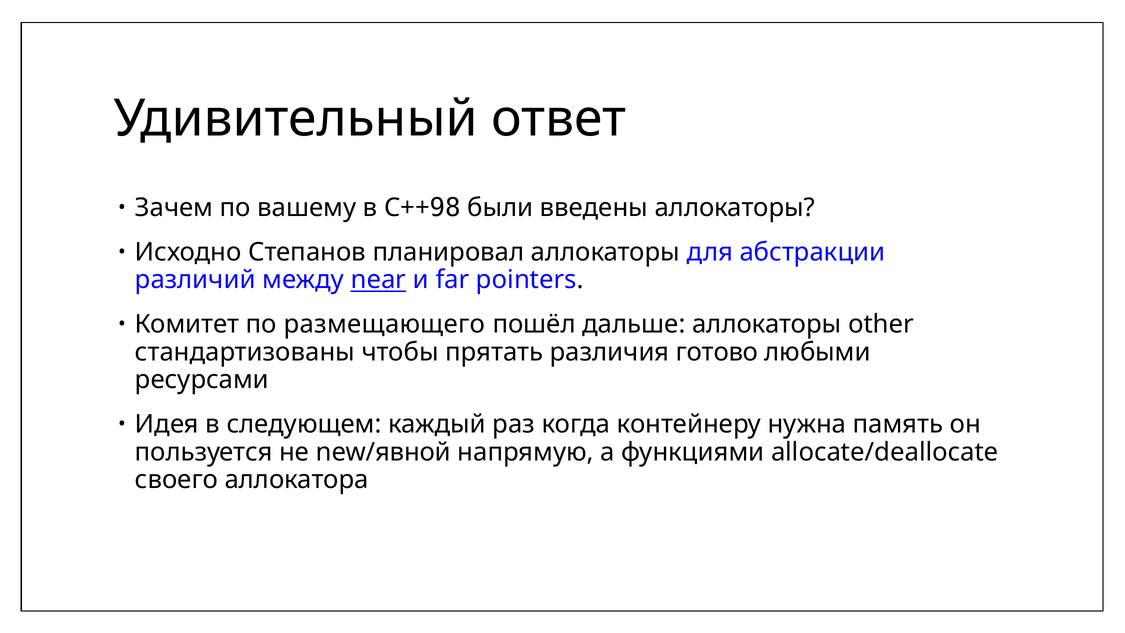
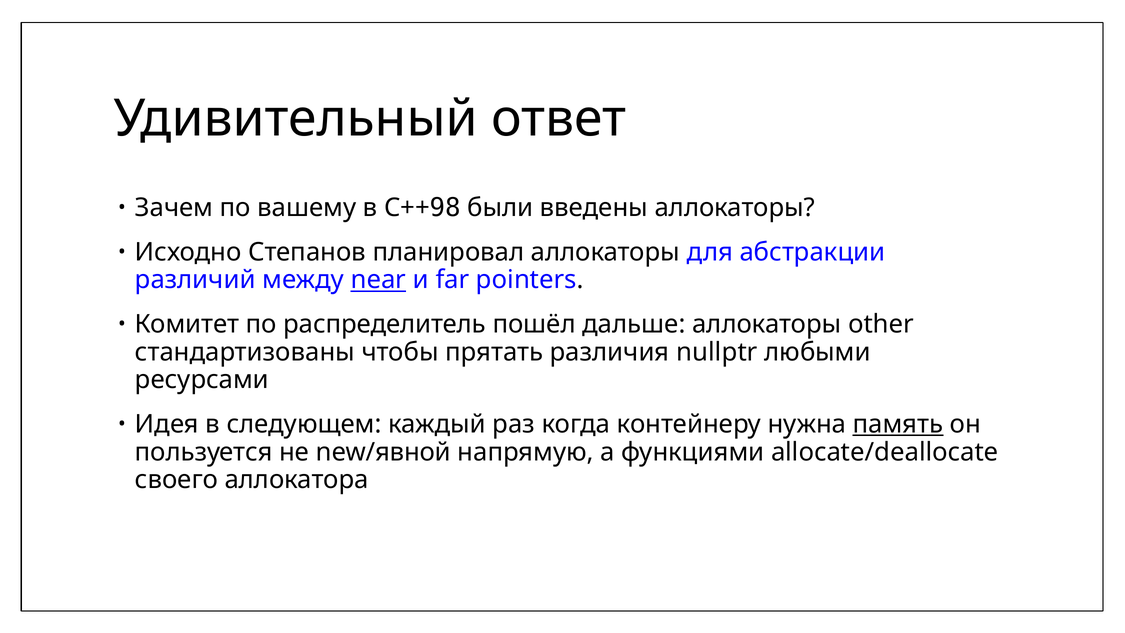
размещающего: размещающего -> распределитель
готово: готово -> nullptr
память underline: none -> present
